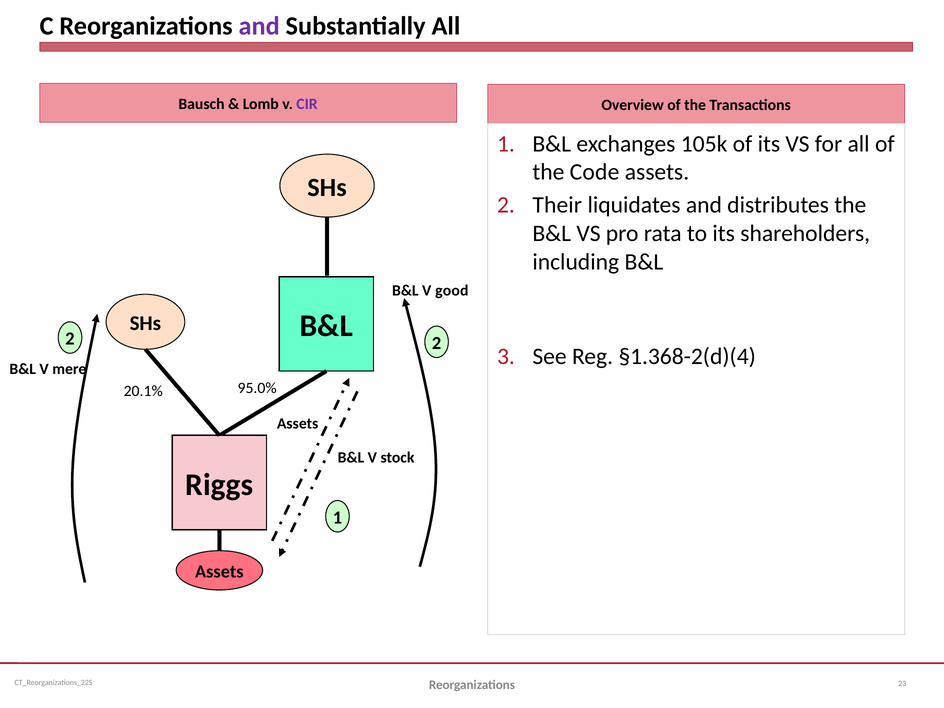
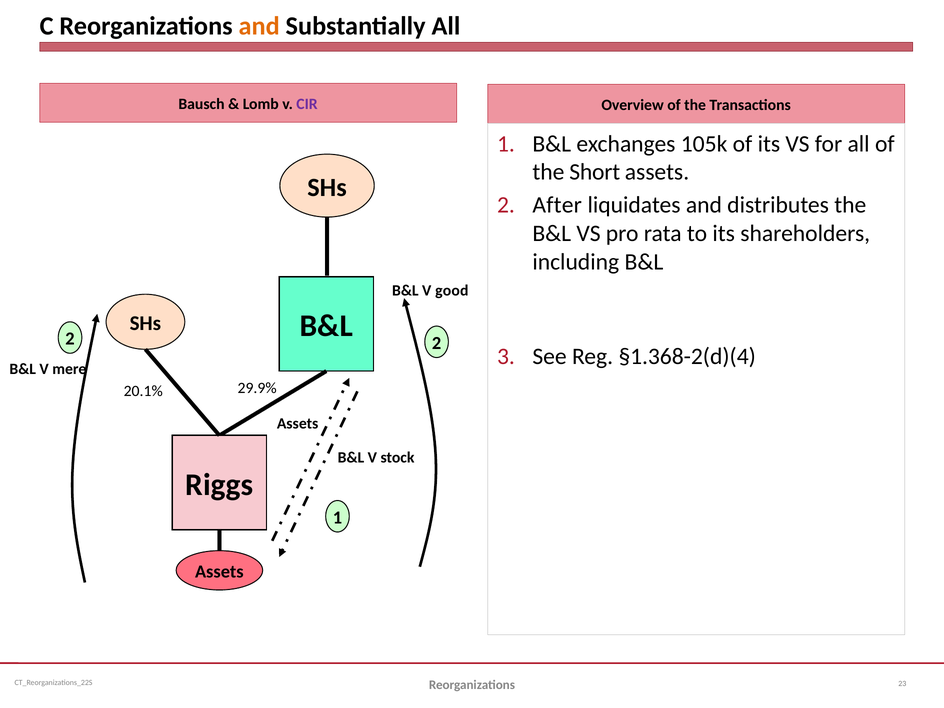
and at (259, 26) colour: purple -> orange
Code: Code -> Short
Their: Their -> After
95.0%: 95.0% -> 29.9%
